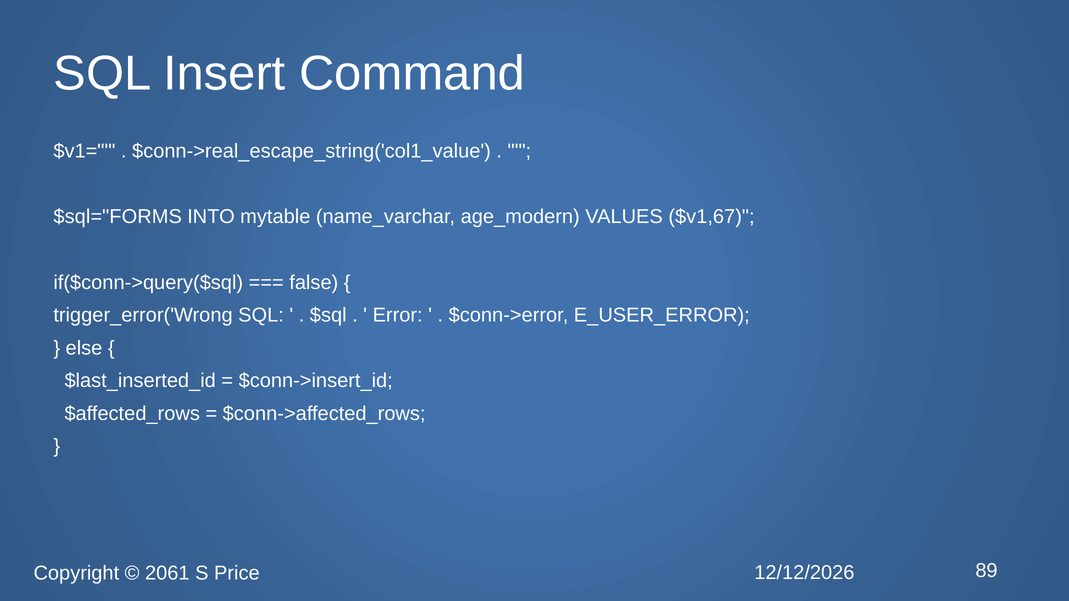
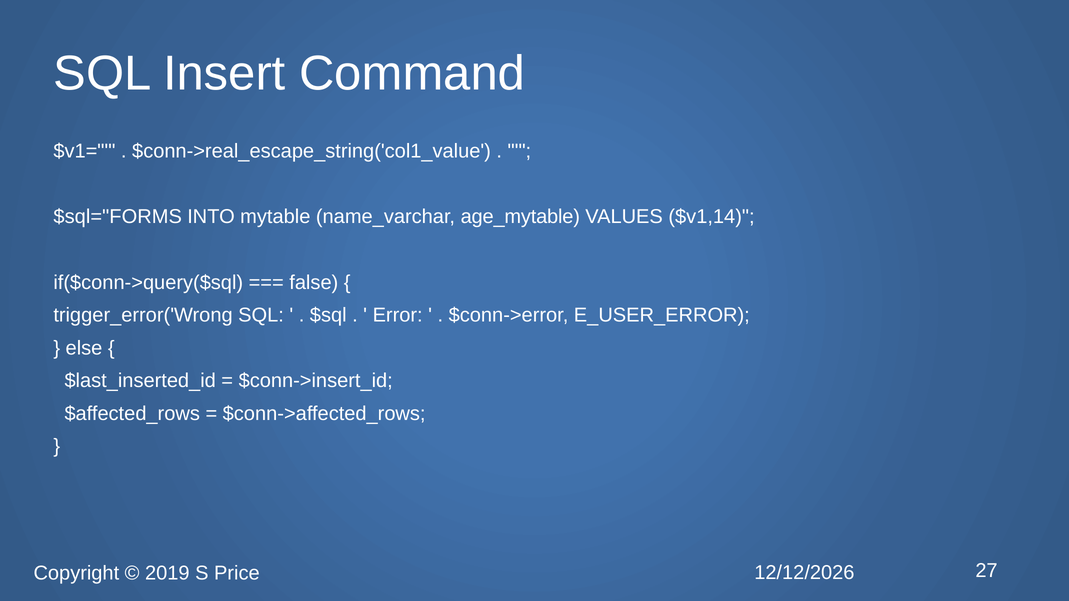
age_modern: age_modern -> age_mytable
$v1,67: $v1,67 -> $v1,14
2061: 2061 -> 2019
89: 89 -> 27
